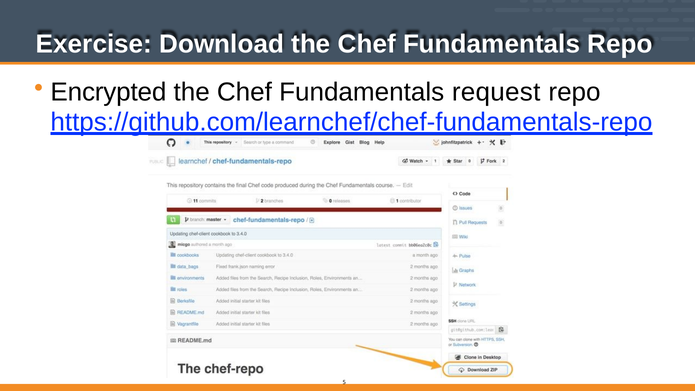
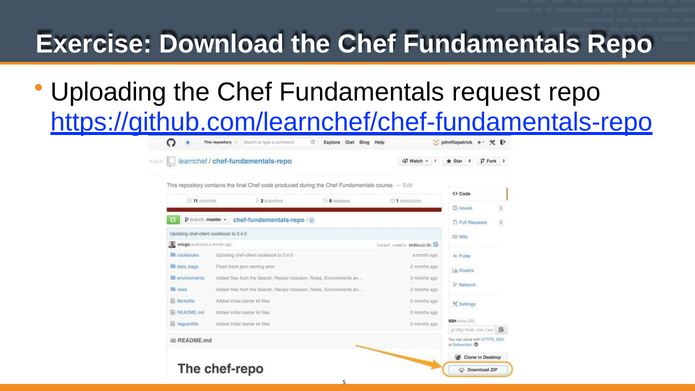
Encrypted: Encrypted -> Uploading
